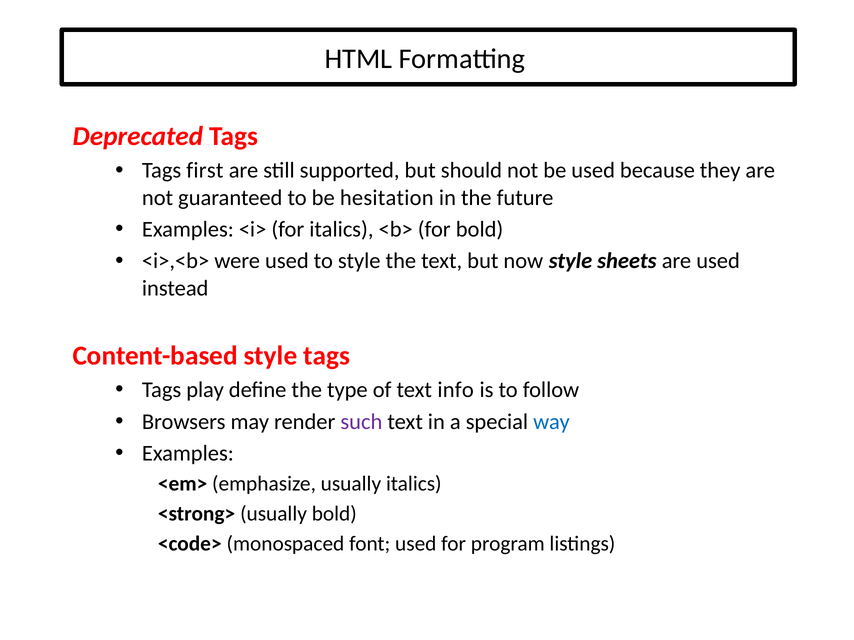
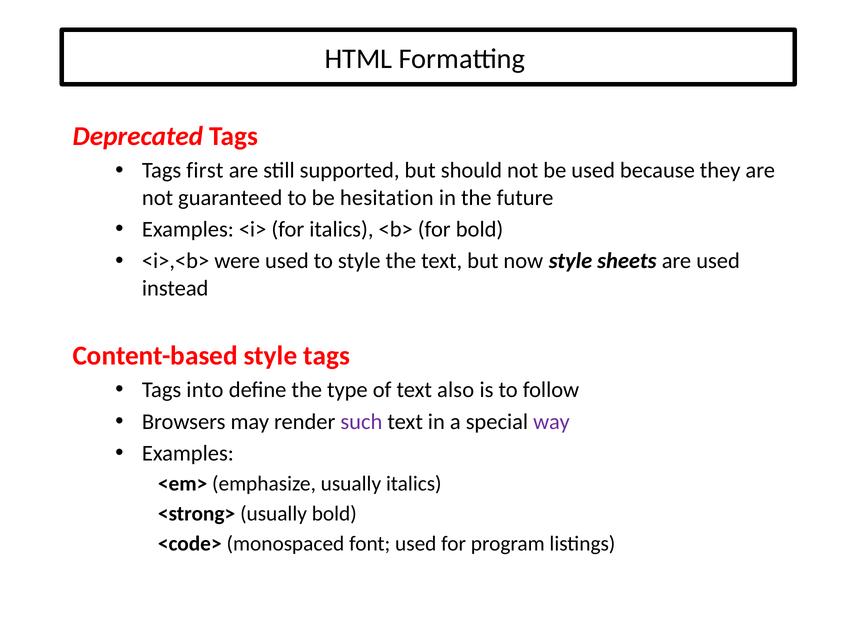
play: play -> into
info: info -> also
way colour: blue -> purple
